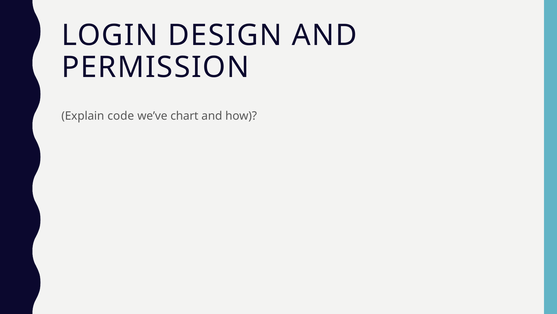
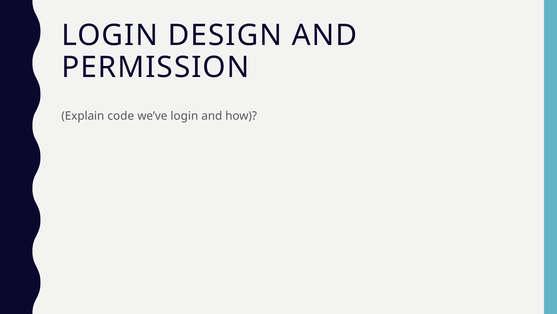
we’ve chart: chart -> login
